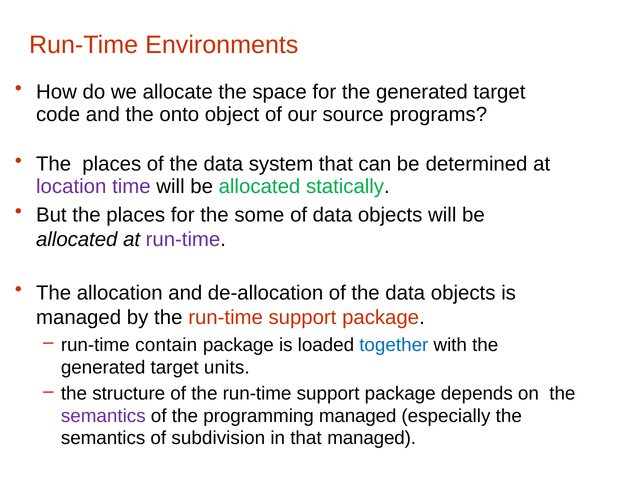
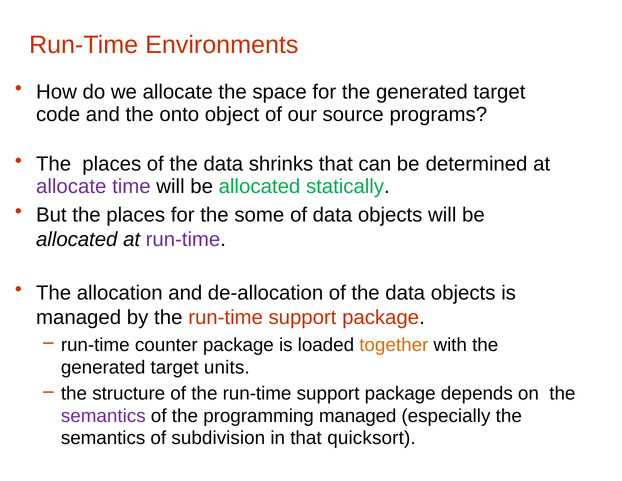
system: system -> shrinks
location at (71, 187): location -> allocate
contain: contain -> counter
together colour: blue -> orange
that managed: managed -> quicksort
